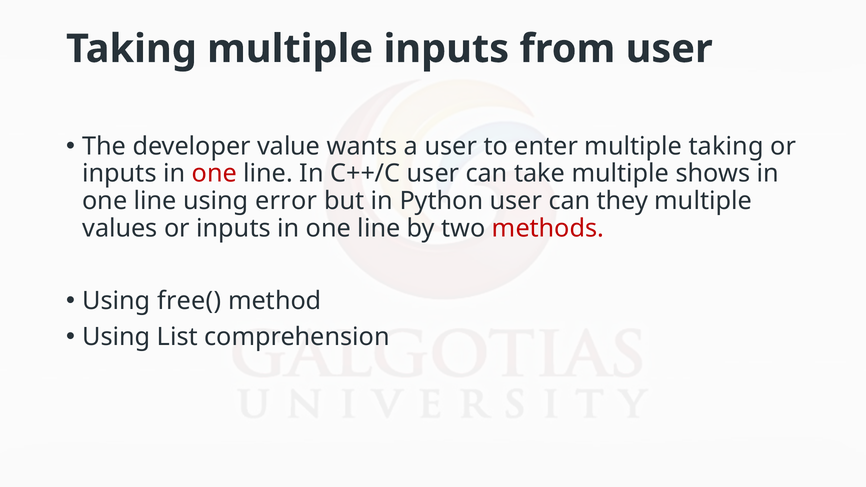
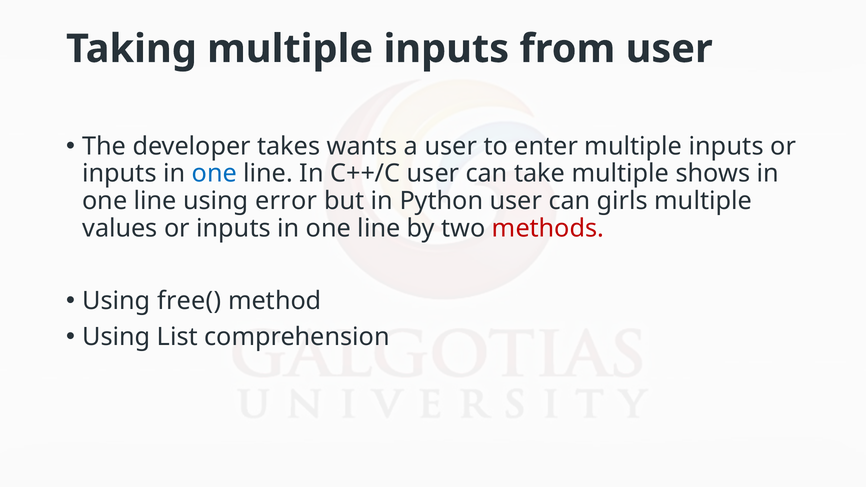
value: value -> takes
enter multiple taking: taking -> inputs
one at (214, 174) colour: red -> blue
they: they -> girls
